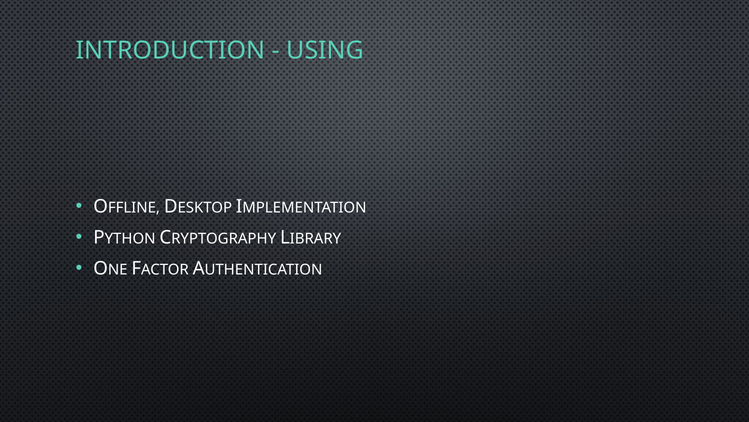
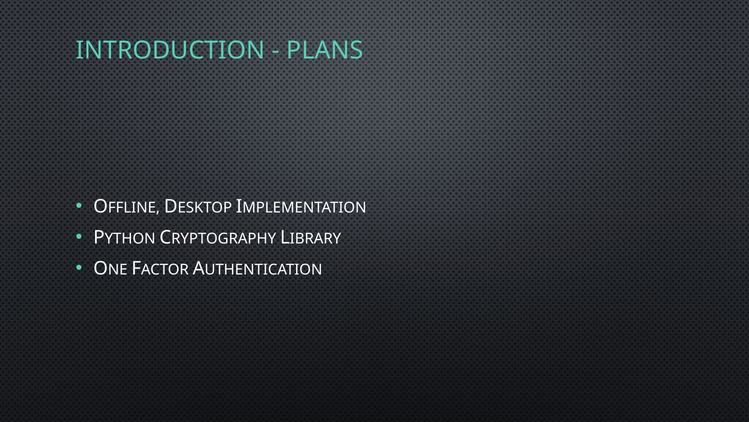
USING: USING -> PLANS
